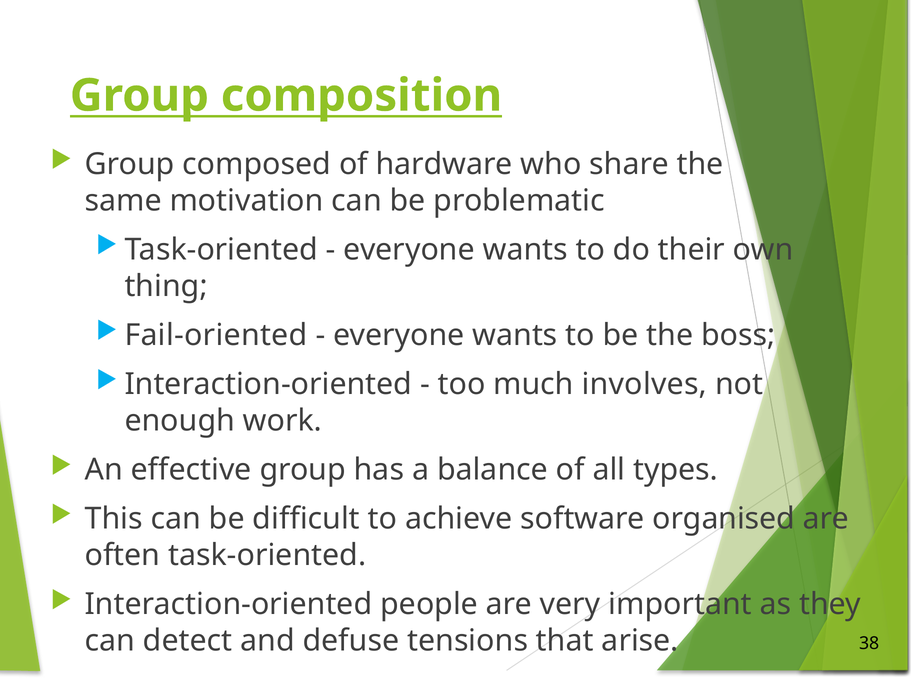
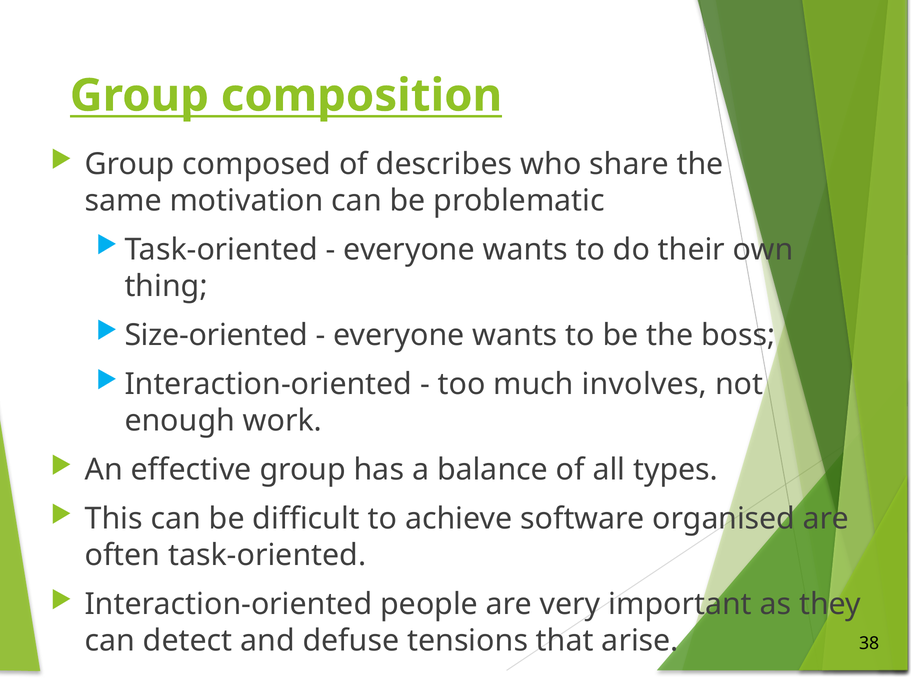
hardware: hardware -> describes
Fail-oriented: Fail-oriented -> Size-oriented
